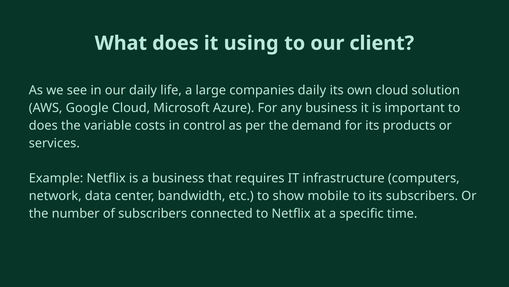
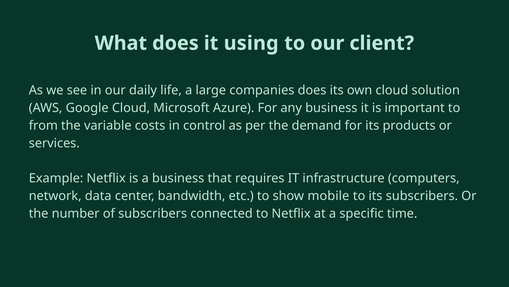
companies daily: daily -> does
does at (43, 125): does -> from
